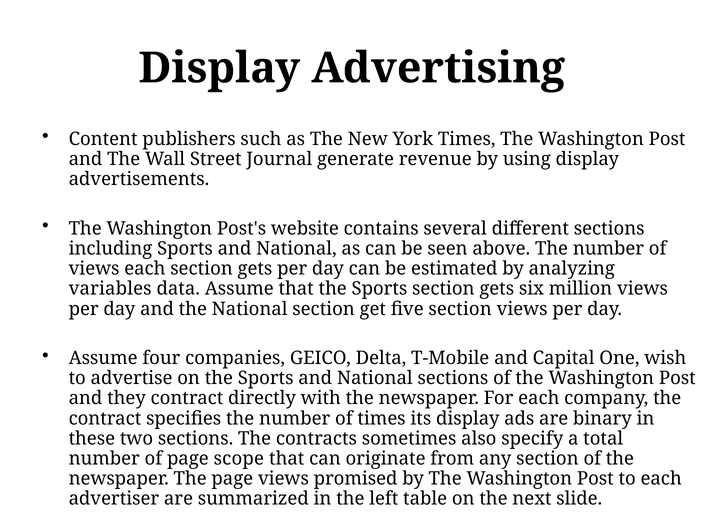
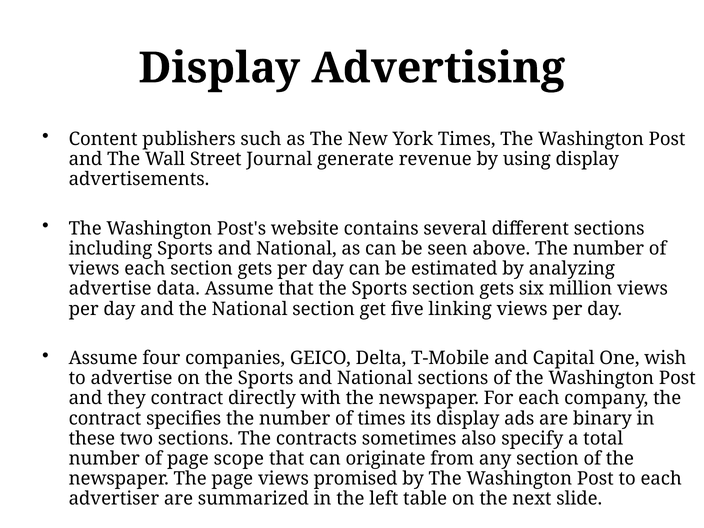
variables at (110, 289): variables -> advertise
five section: section -> linking
